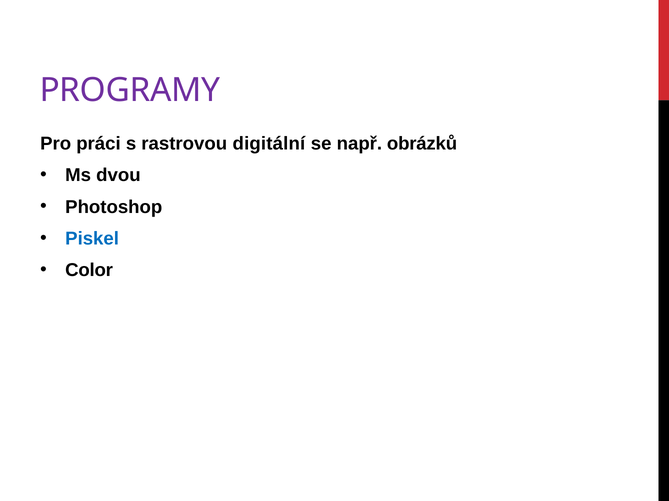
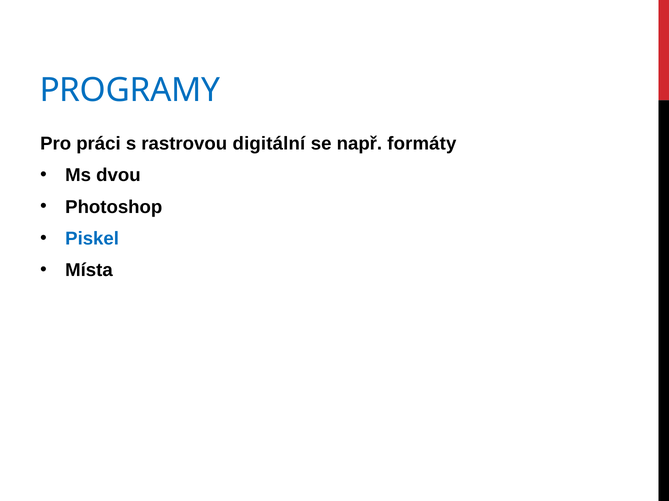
PROGRAMY colour: purple -> blue
obrázků: obrázků -> formáty
Color: Color -> Místa
